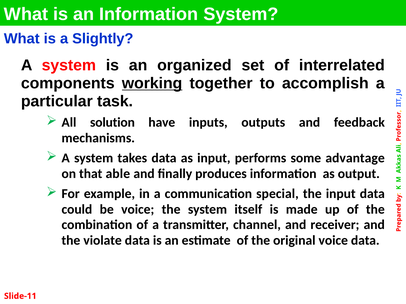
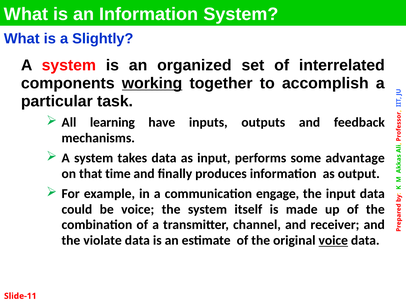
solution: solution -> learning
able: able -> time
special: special -> engage
voice at (333, 241) underline: none -> present
